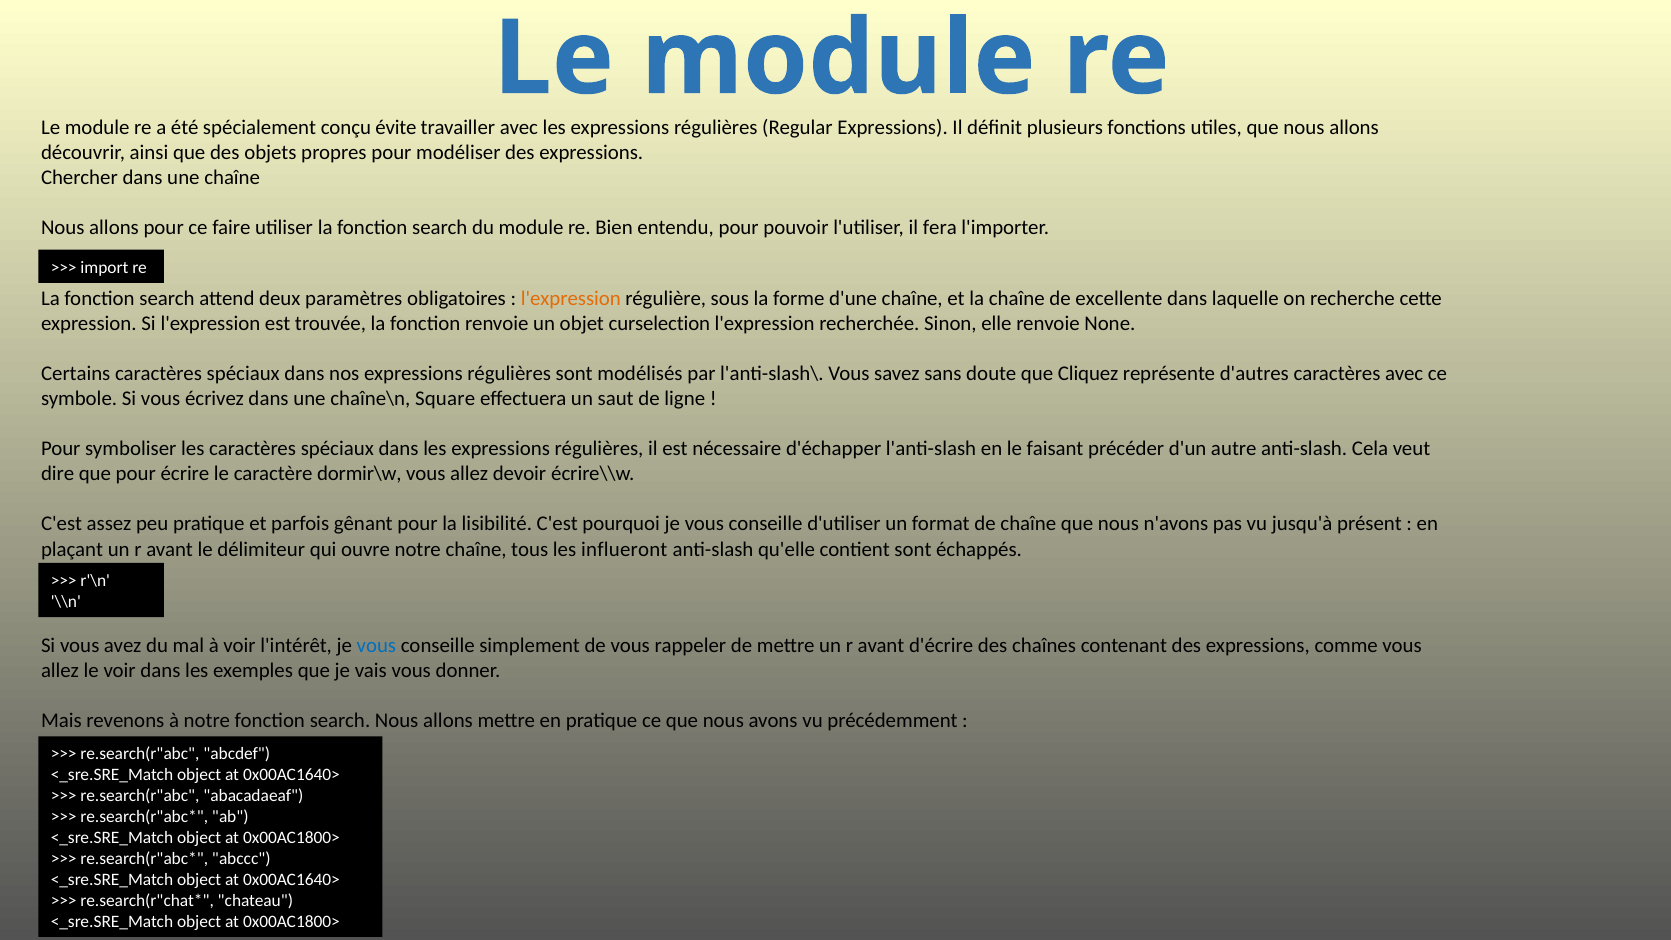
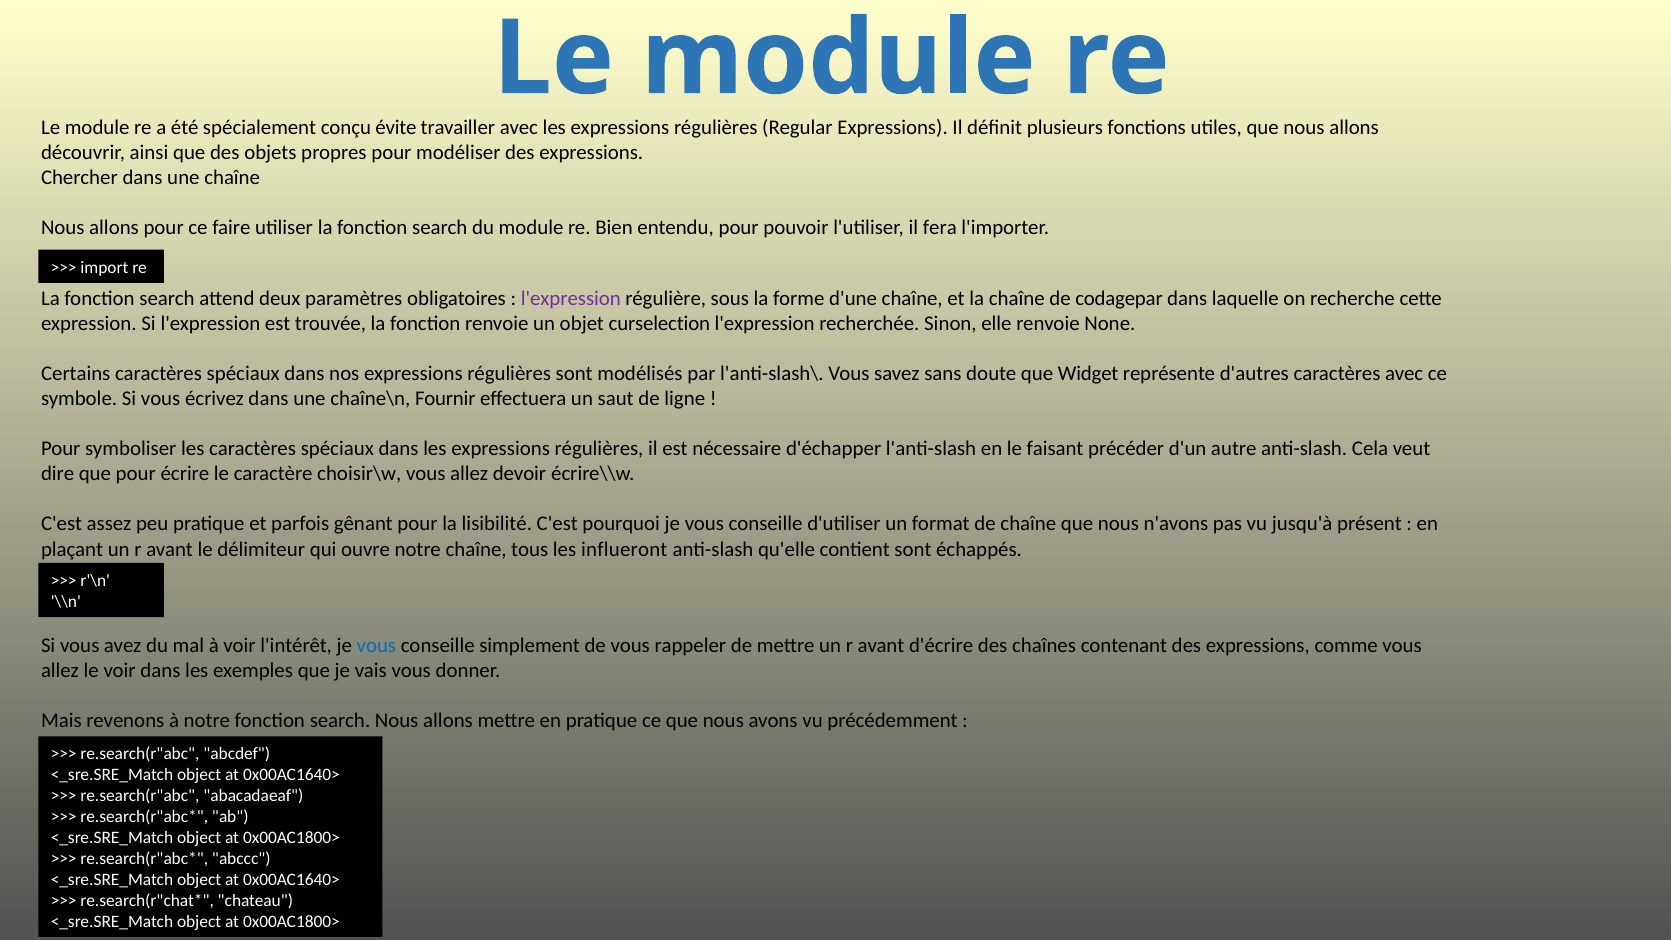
l'expression at (571, 298) colour: orange -> purple
excellente: excellente -> codagepar
Cliquez: Cliquez -> Widget
Square: Square -> Fournir
dormir\w: dormir\w -> choisir\w
